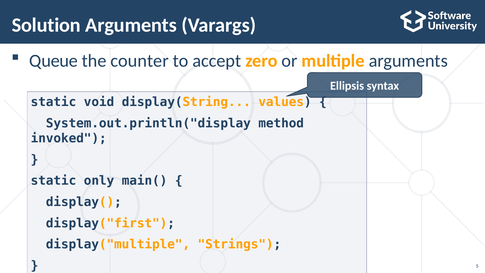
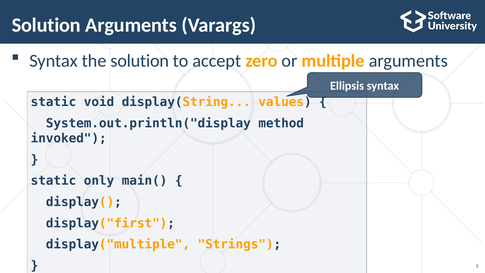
Queue at (54, 61): Queue -> Syntax
the counter: counter -> solution
